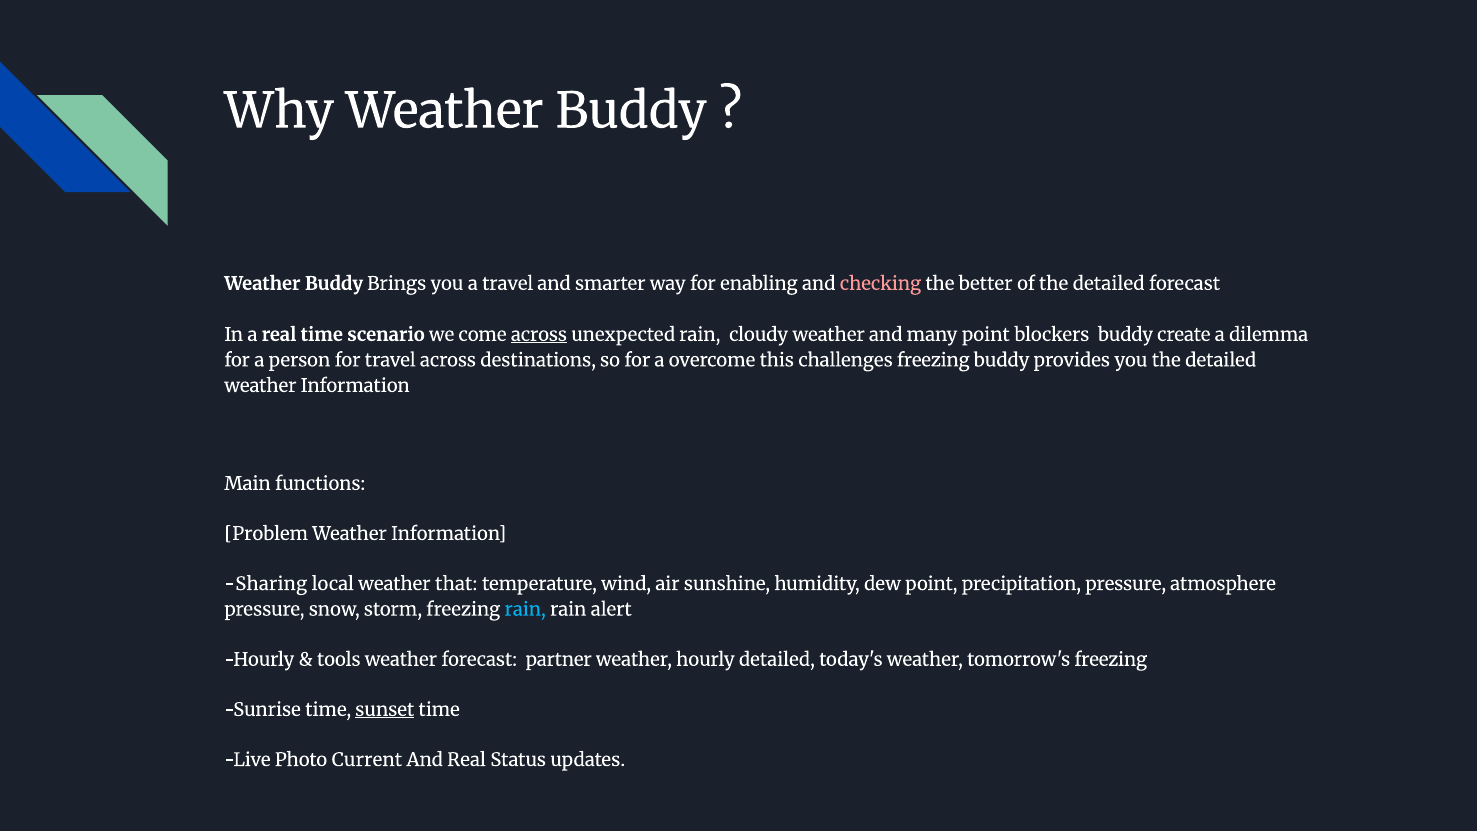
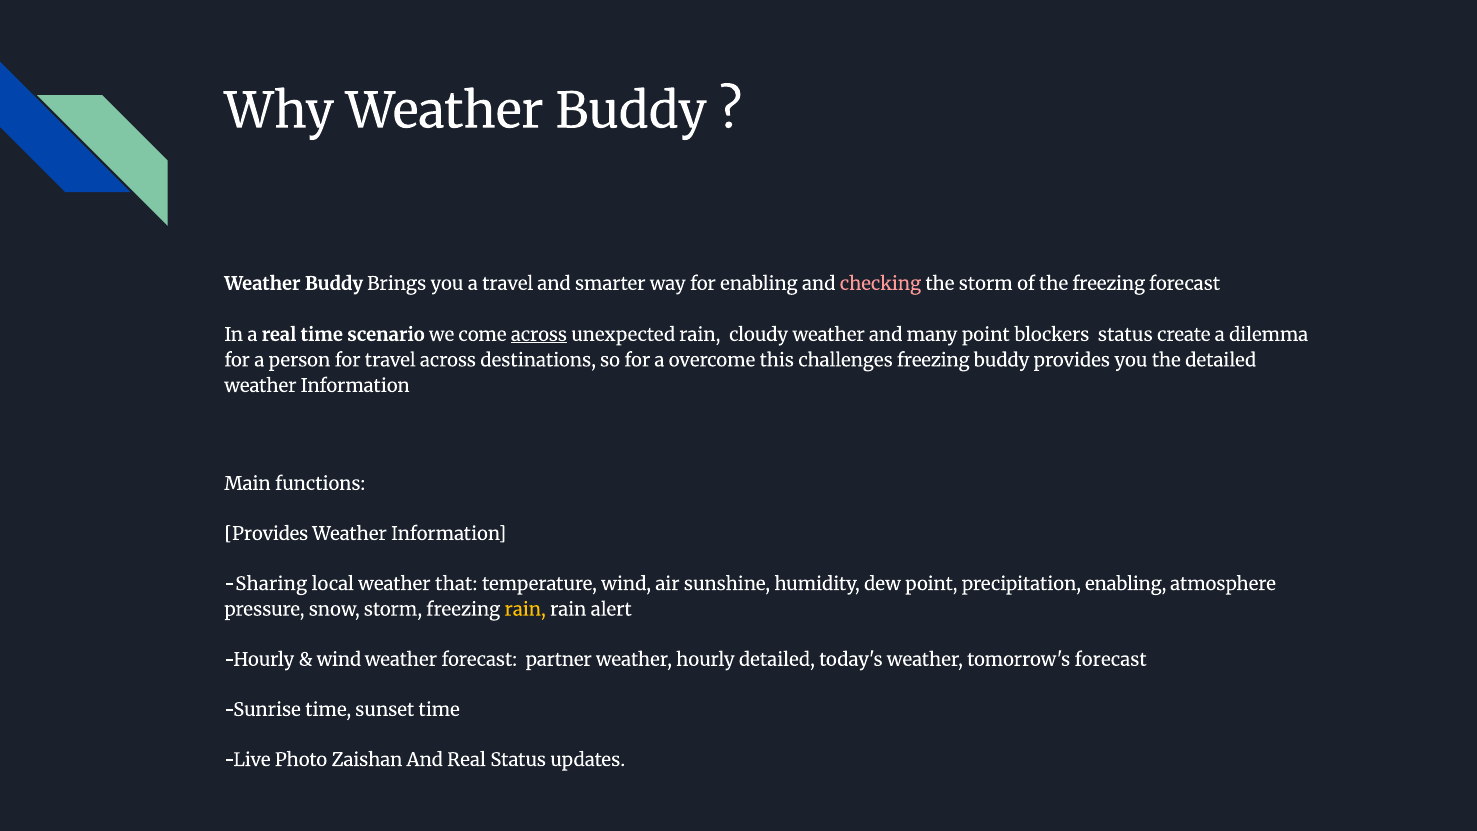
the better: better -> storm
of the detailed: detailed -> freezing
blockers buddy: buddy -> status
Problem at (266, 534): Problem -> Provides
precipitation pressure: pressure -> enabling
rain at (525, 609) colour: light blue -> yellow
tools at (339, 660): tools -> wind
tomorrow's freezing: freezing -> forecast
sunset underline: present -> none
Current: Current -> Zaishan
